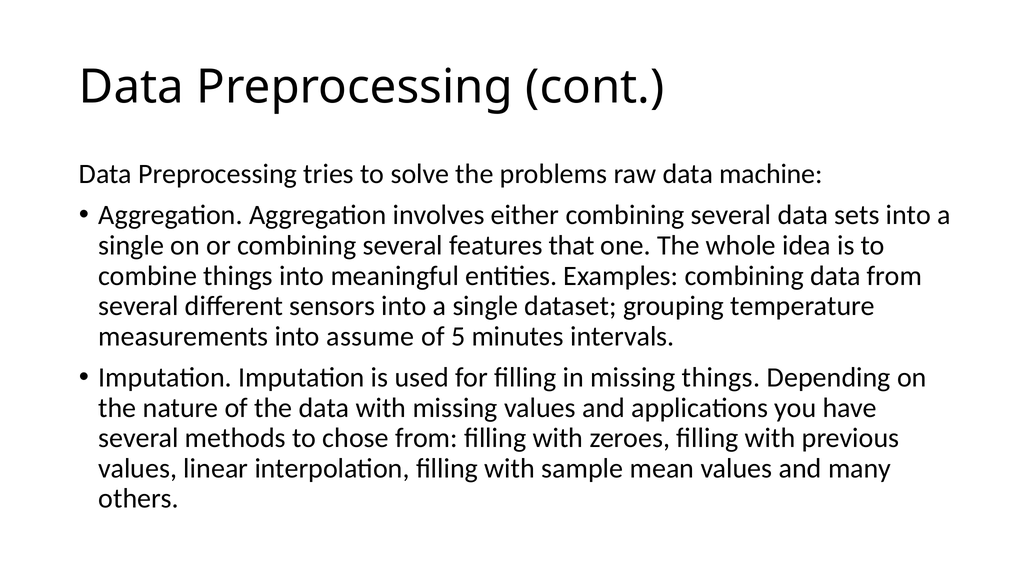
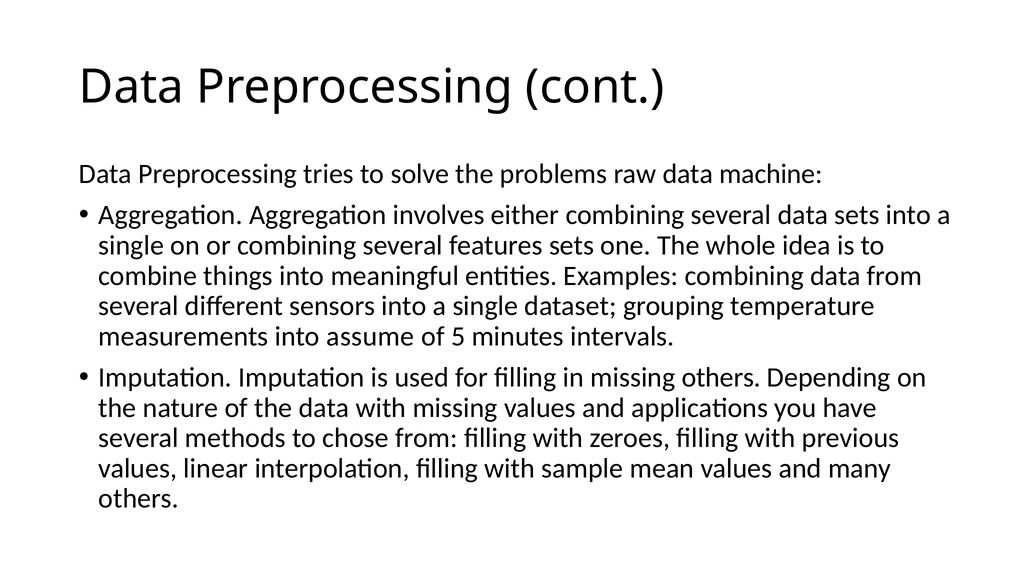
features that: that -> sets
missing things: things -> others
